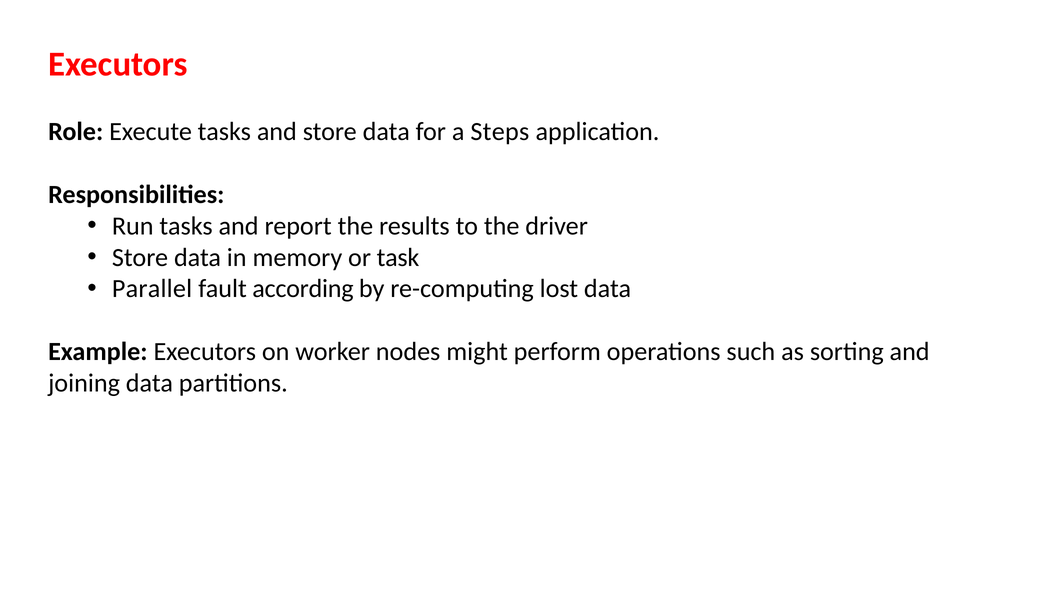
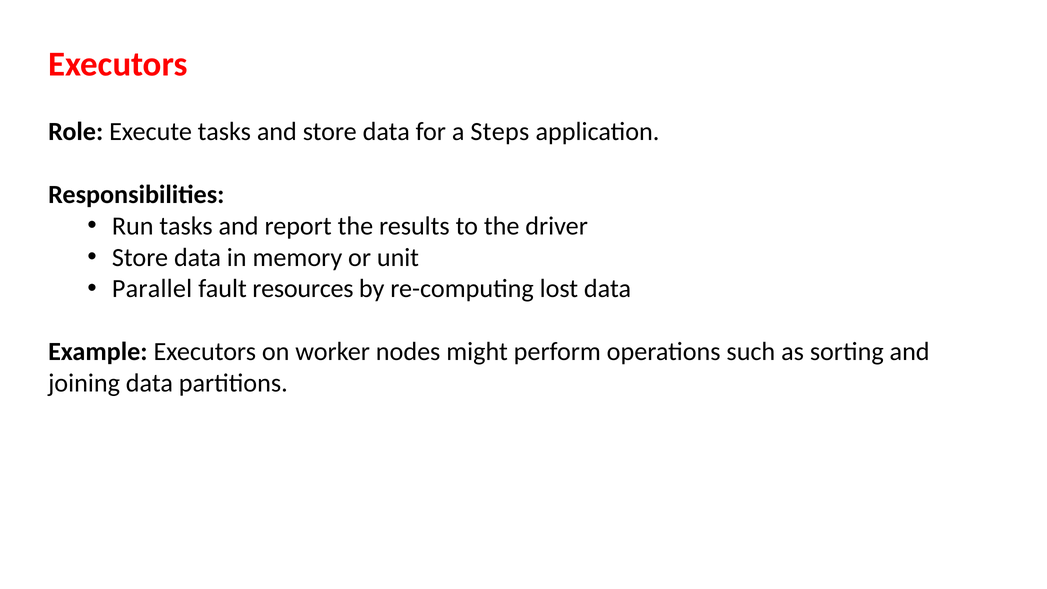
task: task -> unit
according: according -> resources
